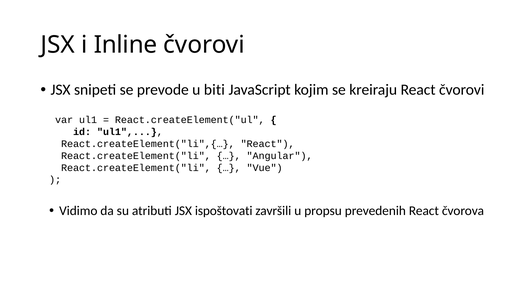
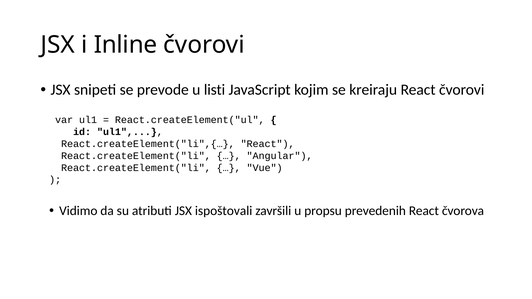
biti: biti -> listi
ispoštovati: ispoštovati -> ispoštovali
